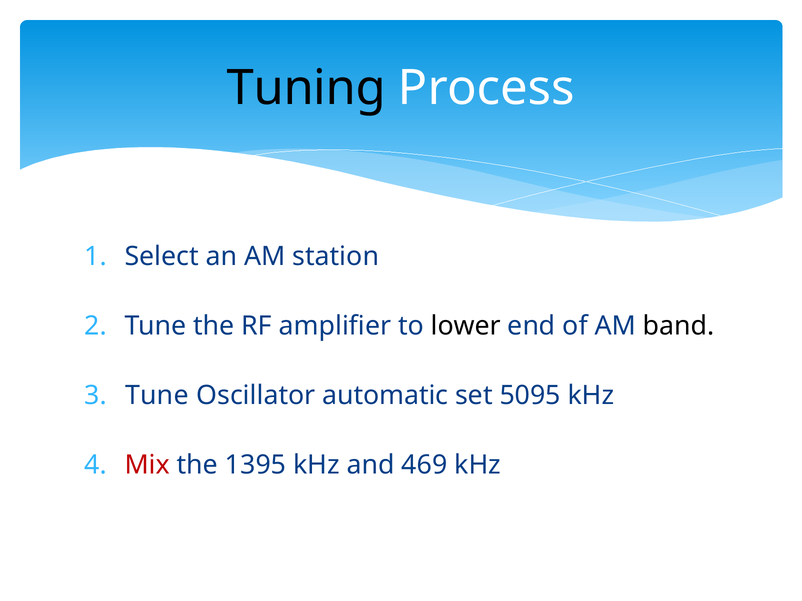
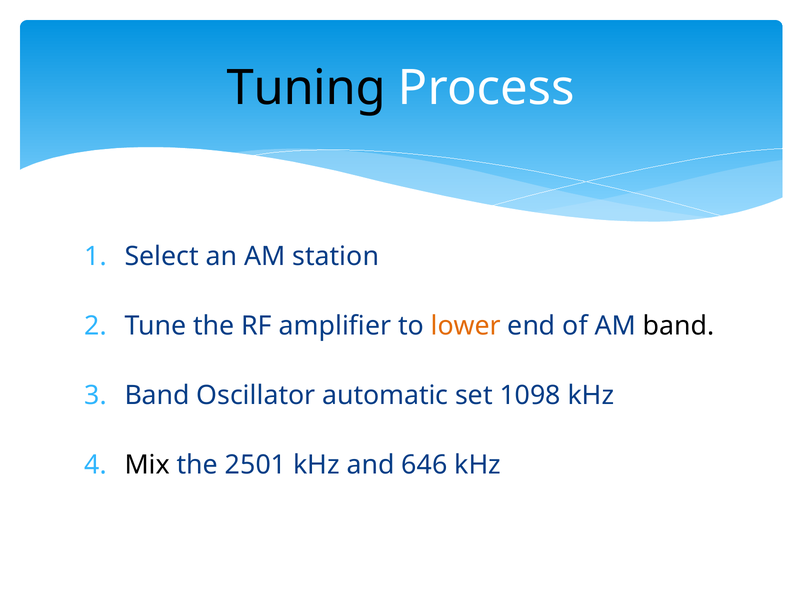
lower colour: black -> orange
Tune at (157, 396): Tune -> Band
5095: 5095 -> 1098
Mix colour: red -> black
1395: 1395 -> 2501
469: 469 -> 646
